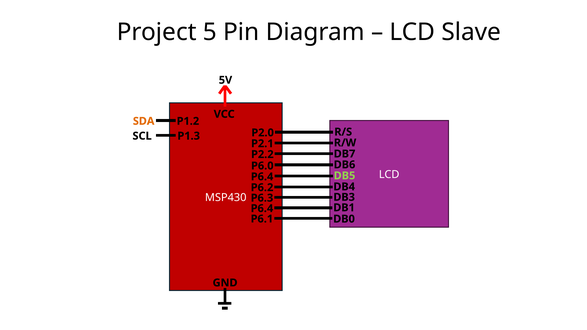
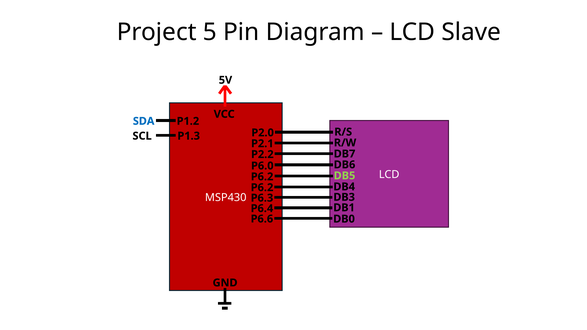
SDA colour: orange -> blue
P6.4 at (262, 177): P6.4 -> P6.2
P6.1: P6.1 -> P6.6
